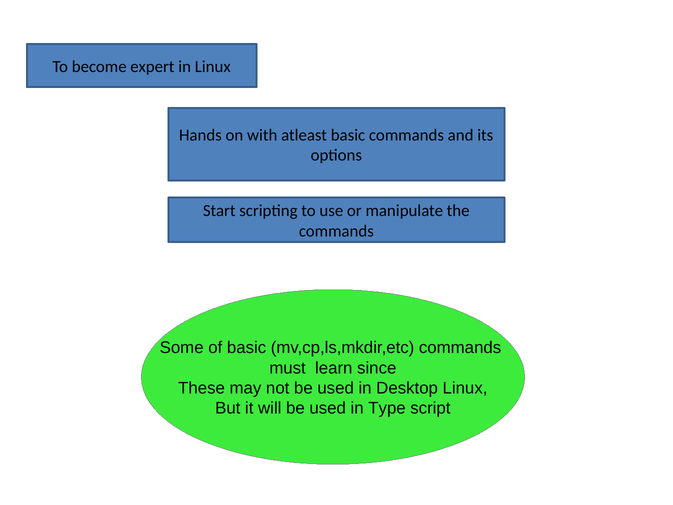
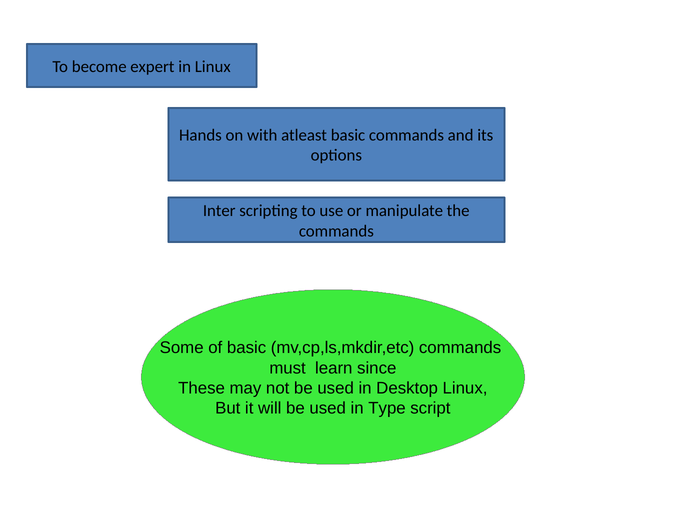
Start: Start -> Inter
